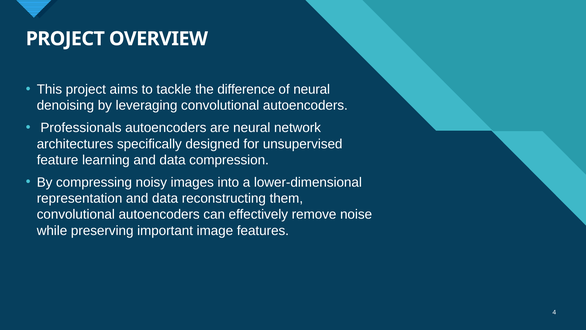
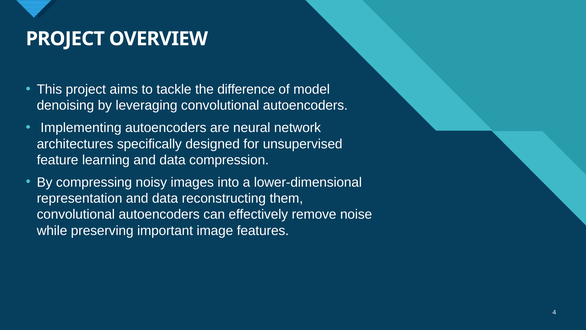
of neural: neural -> model
Professionals: Professionals -> Implementing
